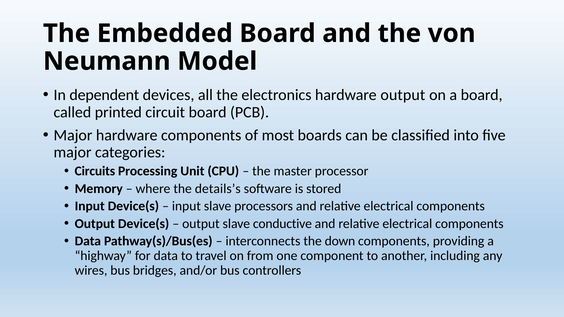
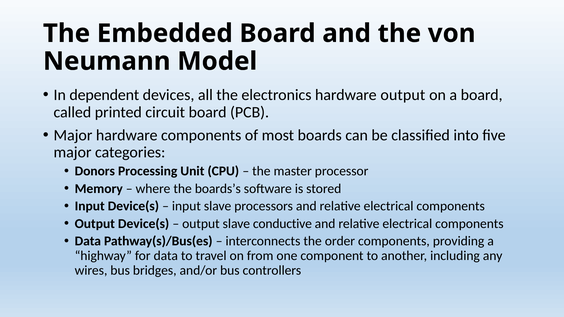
Circuits: Circuits -> Donors
details’s: details’s -> boards’s
down: down -> order
